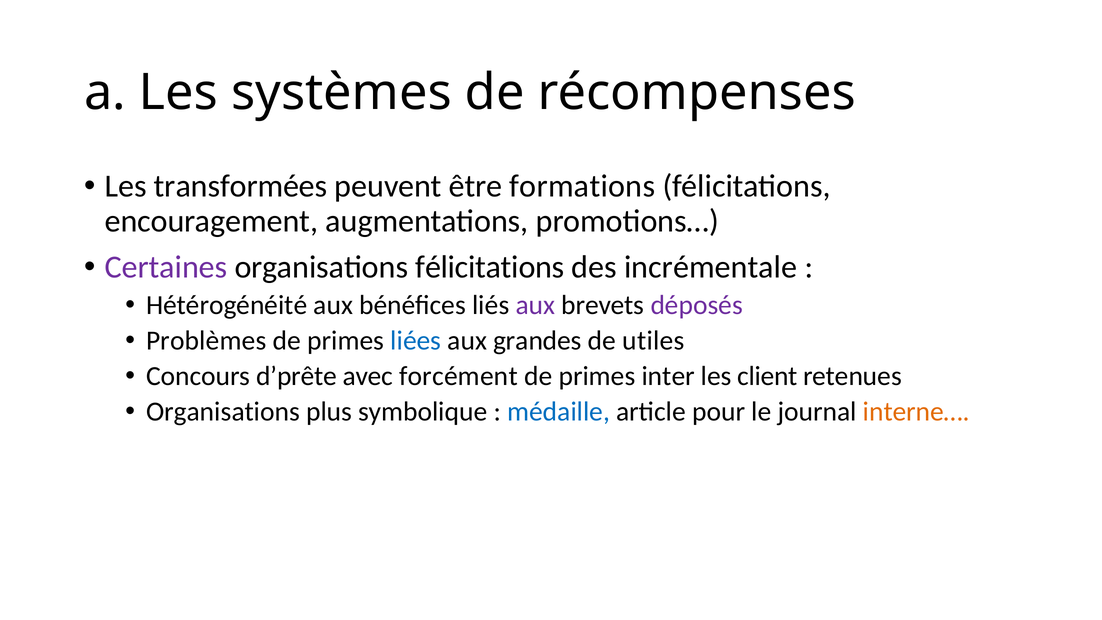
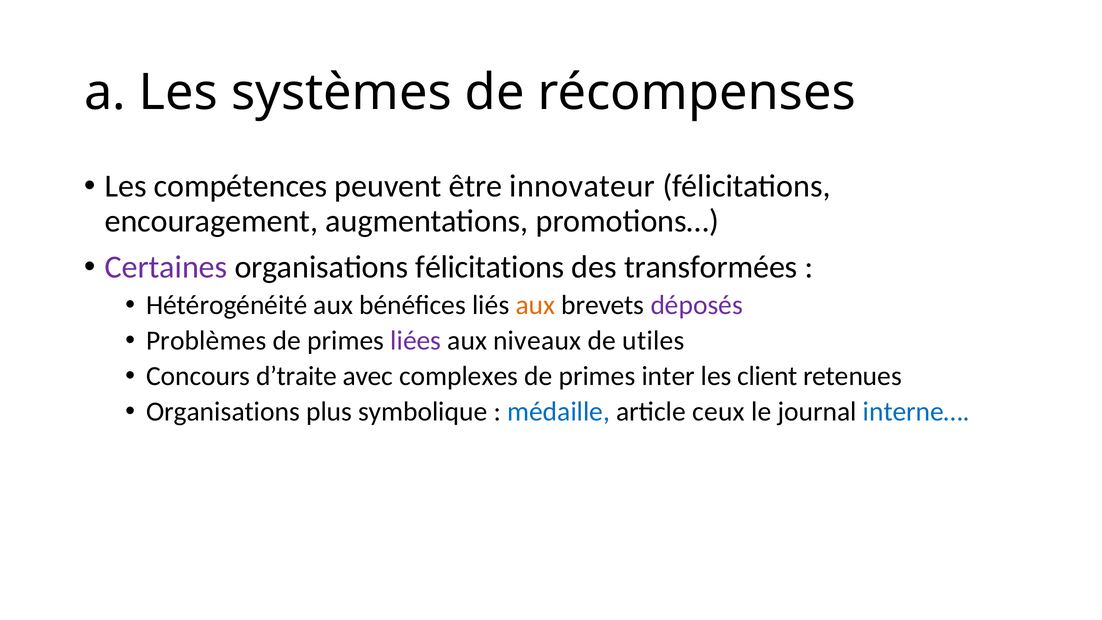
transformées: transformées -> compétences
formations: formations -> innovateur
incrémentale: incrémentale -> transformées
aux at (535, 305) colour: purple -> orange
liées colour: blue -> purple
grandes: grandes -> niveaux
d’prête: d’prête -> d’traite
forcément: forcément -> complexes
pour: pour -> ceux
interne… colour: orange -> blue
